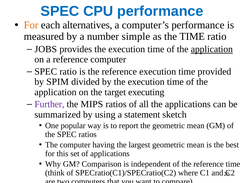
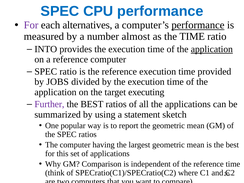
For at (31, 25) colour: orange -> purple
performance at (198, 25) underline: none -> present
simple: simple -> almost
JOBS: JOBS -> INTO
SPIM: SPIM -> JOBS
MIPS at (92, 104): MIPS -> BEST
